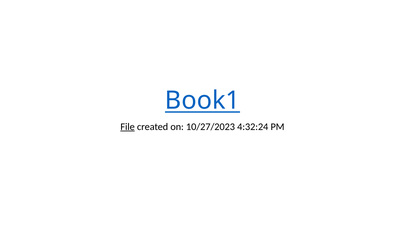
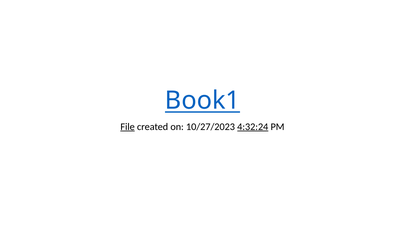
4:32:24 underline: none -> present
